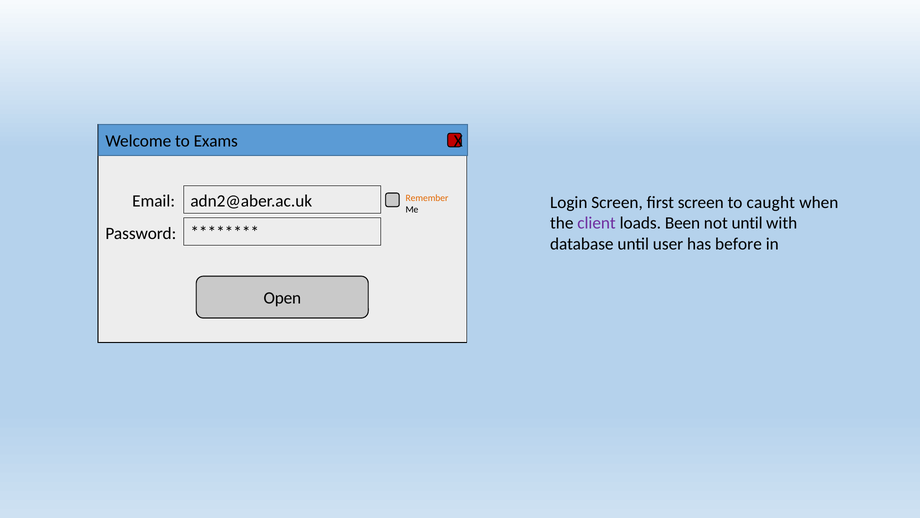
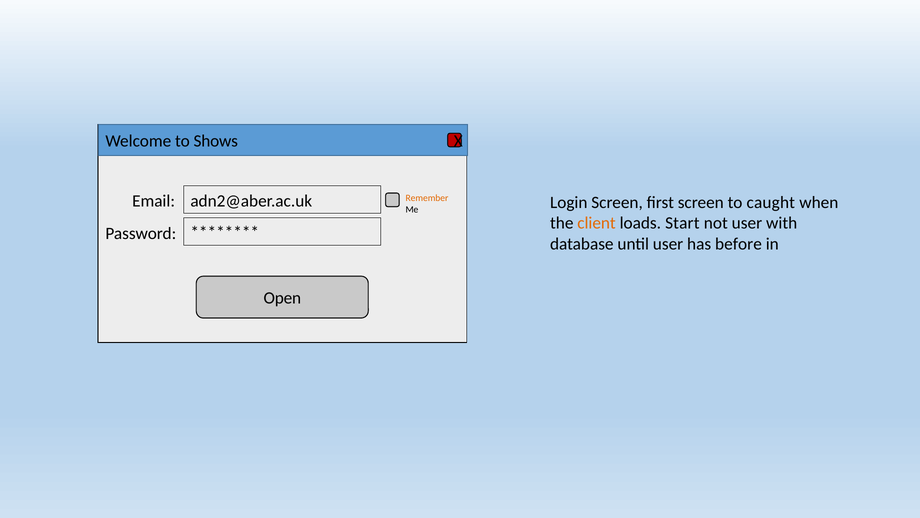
Exams: Exams -> Shows
client colour: purple -> orange
Been: Been -> Start
not until: until -> user
